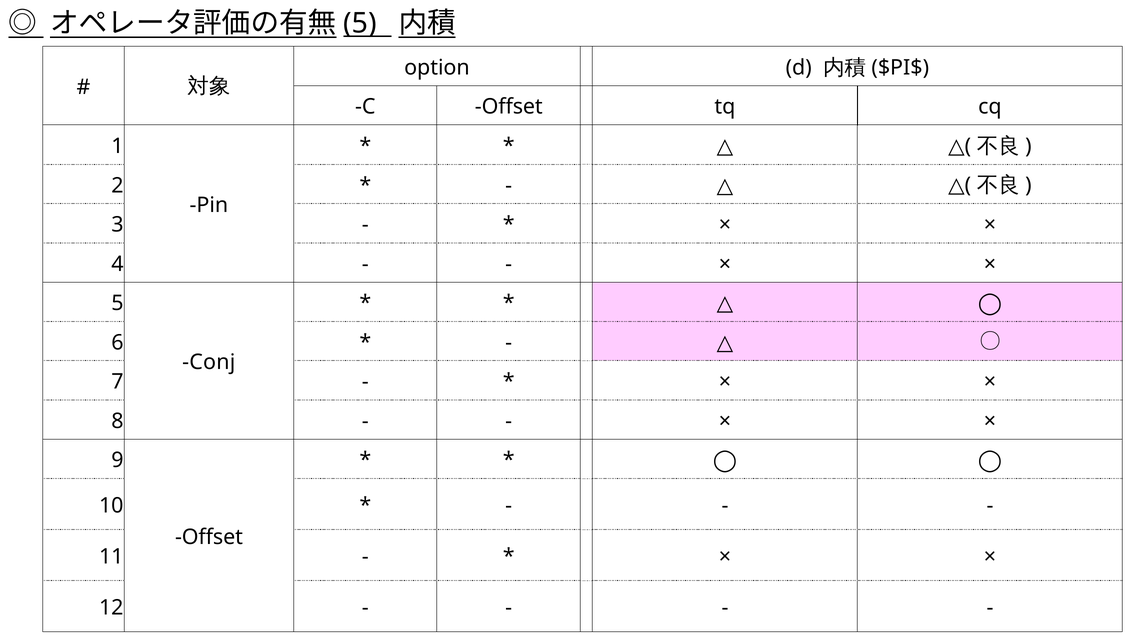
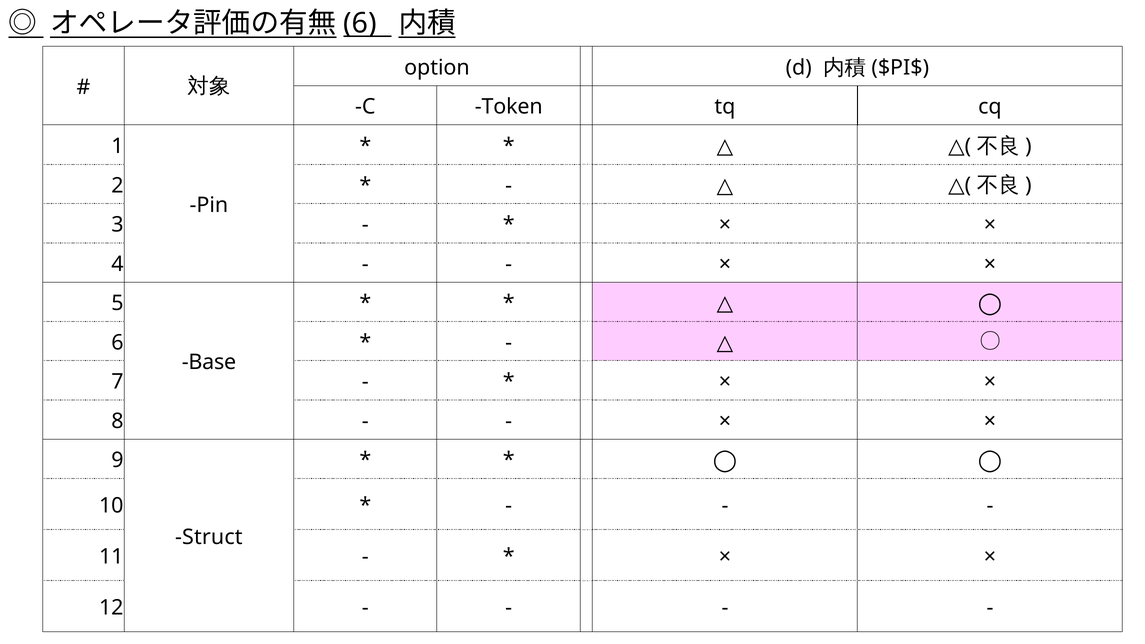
5 at (360, 23): 5 -> 6
C Offset: Offset -> Token
Conj: Conj -> Base
Offset at (209, 537): Offset -> Struct
